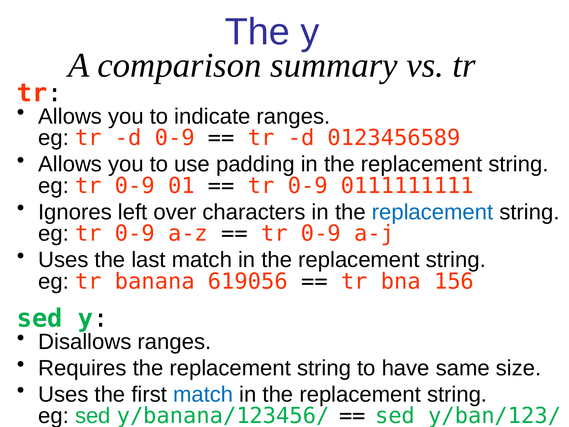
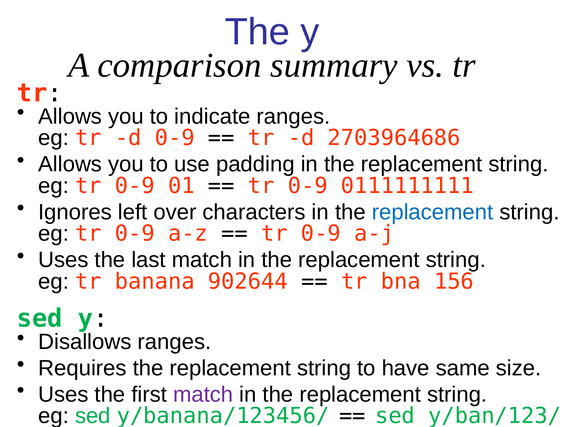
0123456589: 0123456589 -> 2703964686
619056: 619056 -> 902644
match at (203, 394) colour: blue -> purple
